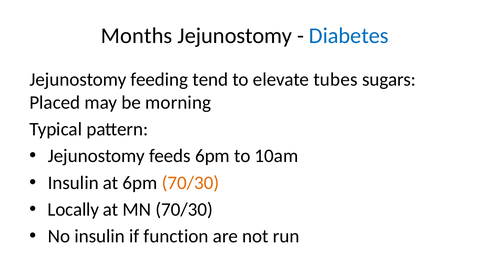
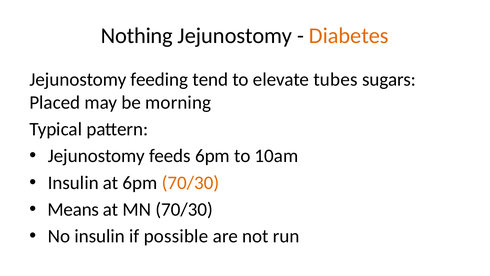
Months: Months -> Nothing
Diabetes colour: blue -> orange
Locally: Locally -> Means
function: function -> possible
